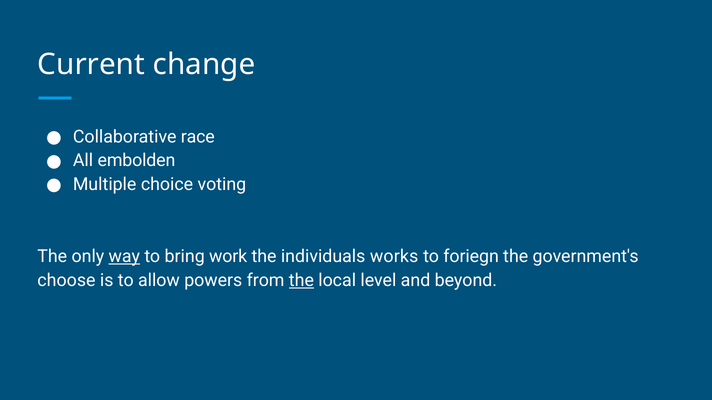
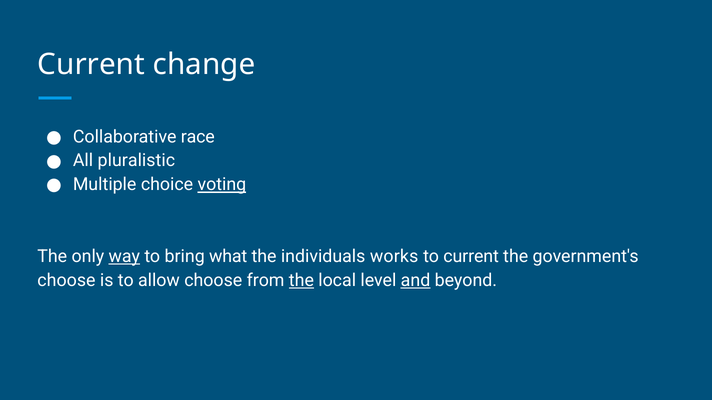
embolden: embolden -> pluralistic
voting underline: none -> present
work: work -> what
to foriegn: foriegn -> current
allow powers: powers -> choose
and underline: none -> present
